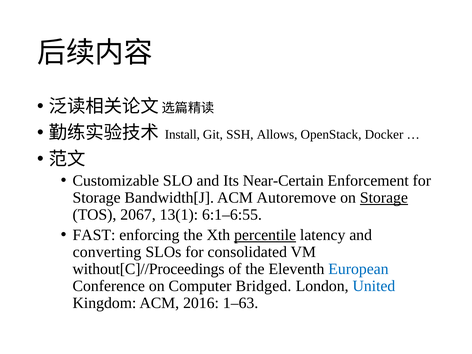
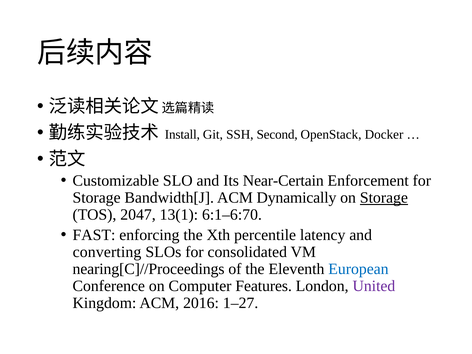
Allows: Allows -> Second
Autoremove: Autoremove -> Dynamically
2067: 2067 -> 2047
6:1–6:55: 6:1–6:55 -> 6:1–6:70
percentile underline: present -> none
without[C]//Proceedings: without[C]//Proceedings -> nearing[C]//Proceedings
Bridged: Bridged -> Features
United colour: blue -> purple
1–63: 1–63 -> 1–27
